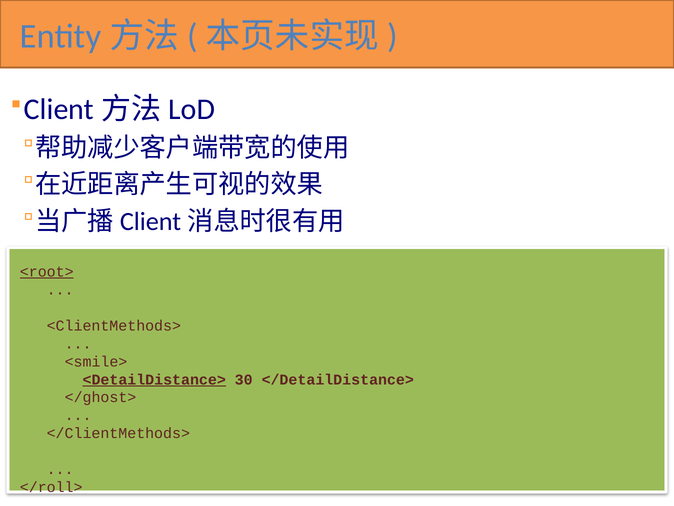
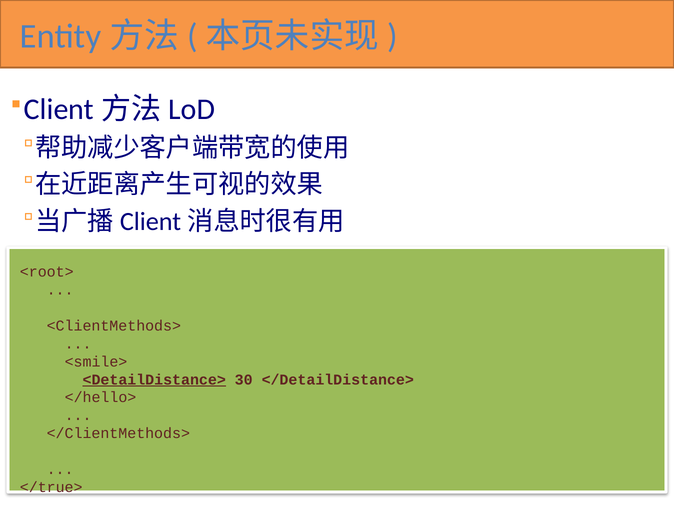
<root> underline: present -> none
</ghost>: </ghost> -> </hello>
</roll>: </roll> -> </true>
